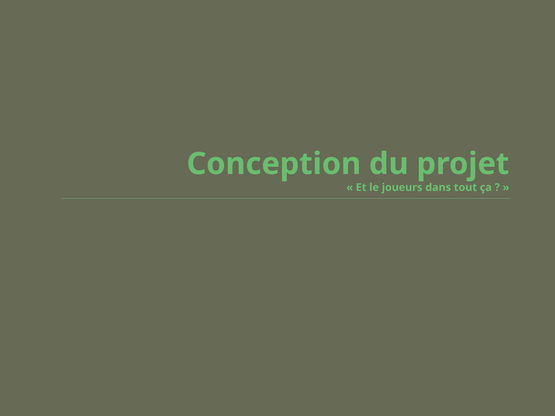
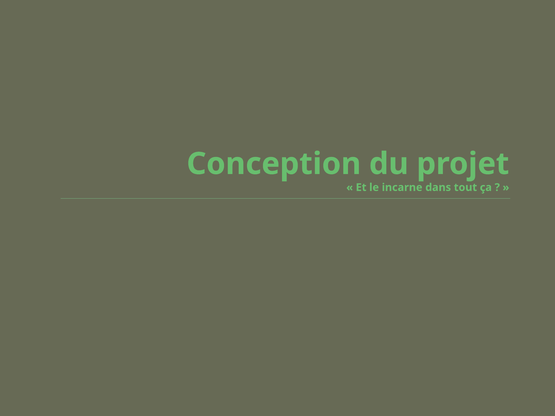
joueurs: joueurs -> incarne
